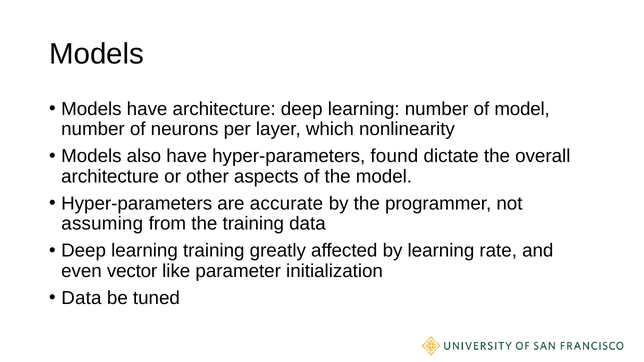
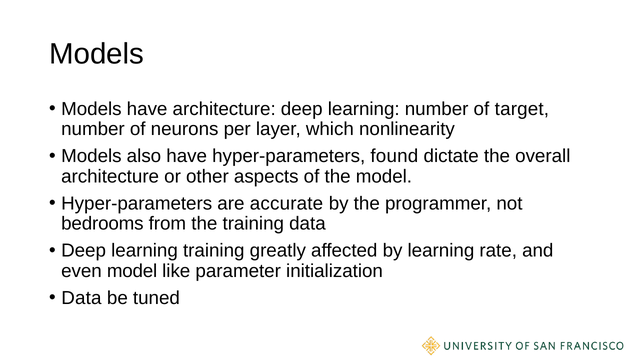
of model: model -> target
assuming: assuming -> bedrooms
even vector: vector -> model
